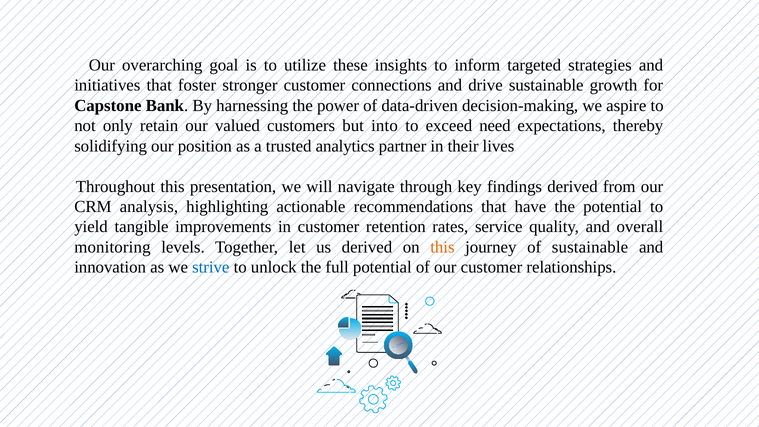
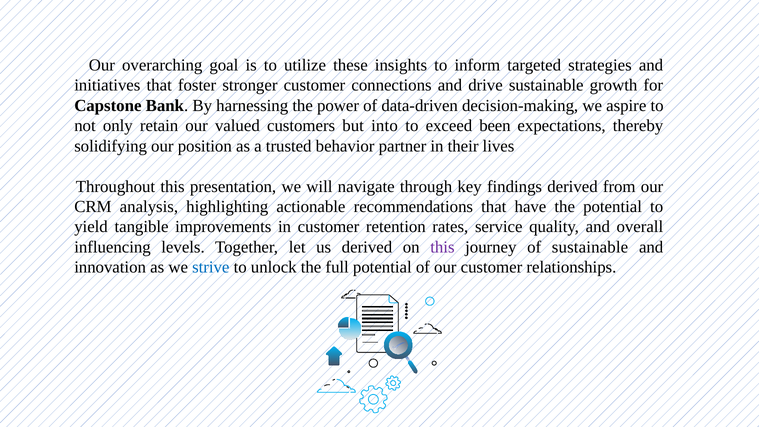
need: need -> been
analytics: analytics -> behavior
monitoring: monitoring -> influencing
this at (442, 247) colour: orange -> purple
